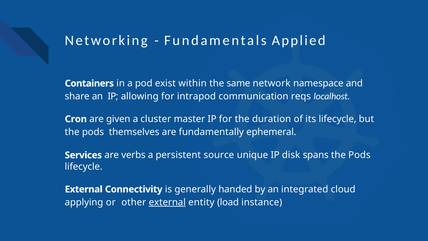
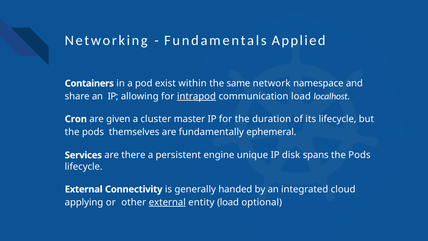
intrapod underline: none -> present
communication reqs: reqs -> load
verbs: verbs -> there
source: source -> engine
instance: instance -> optional
